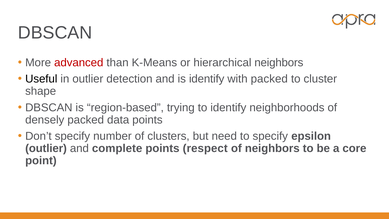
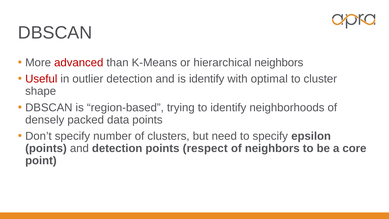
Useful colour: black -> red
with packed: packed -> optimal
outlier at (46, 148): outlier -> points
and complete: complete -> detection
